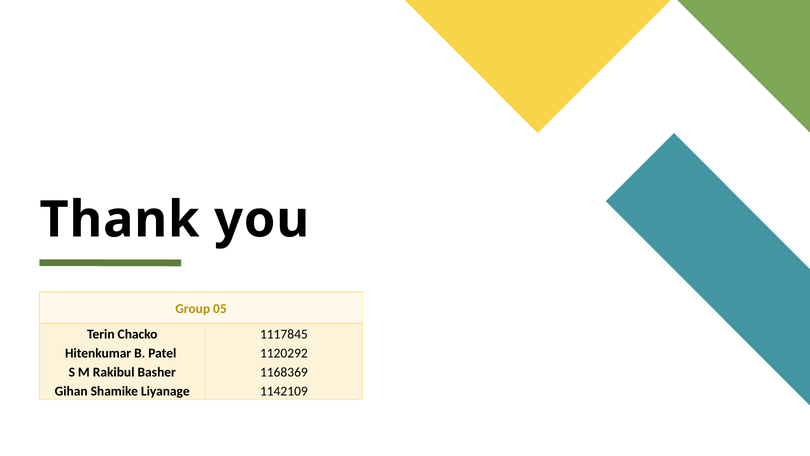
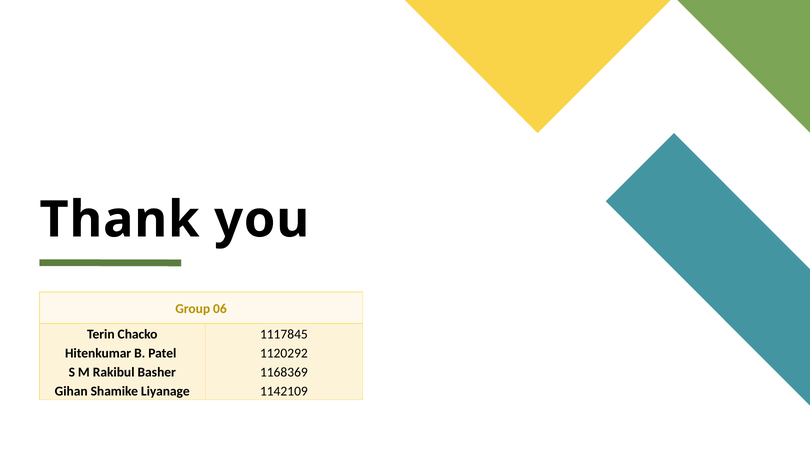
05: 05 -> 06
